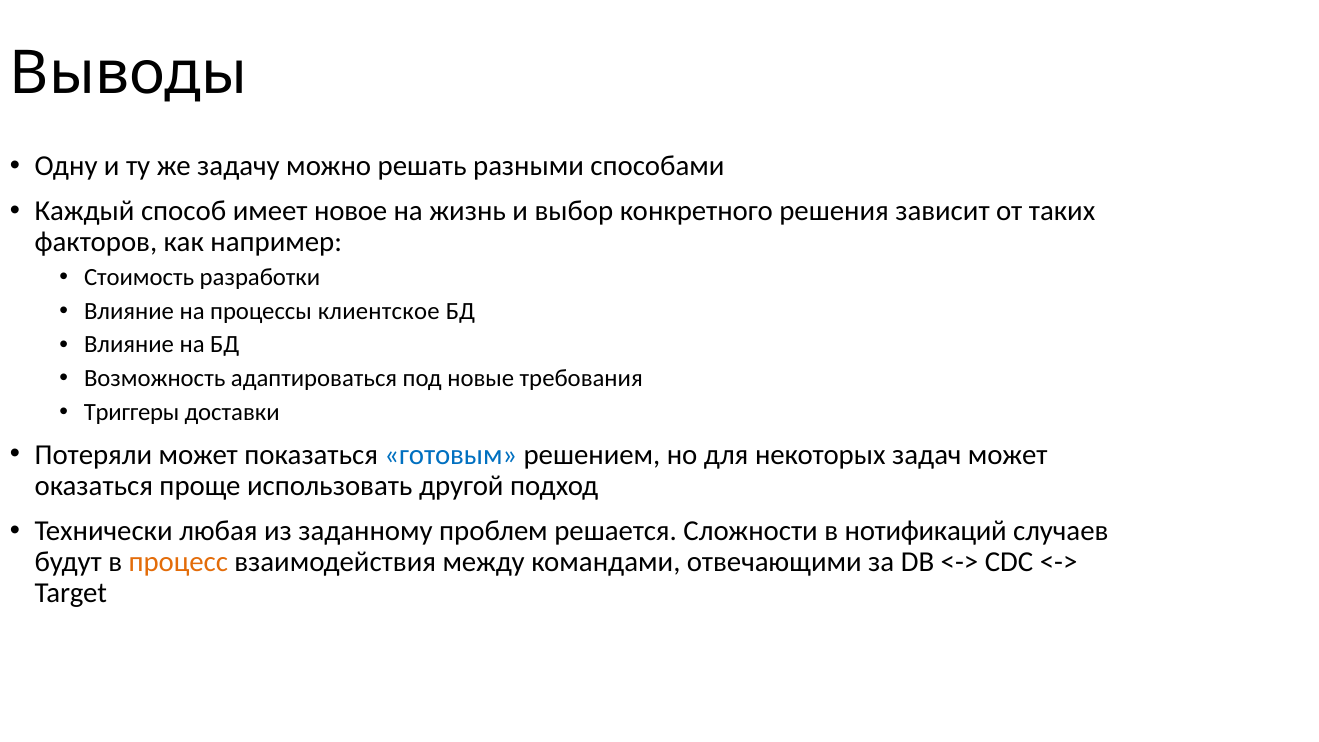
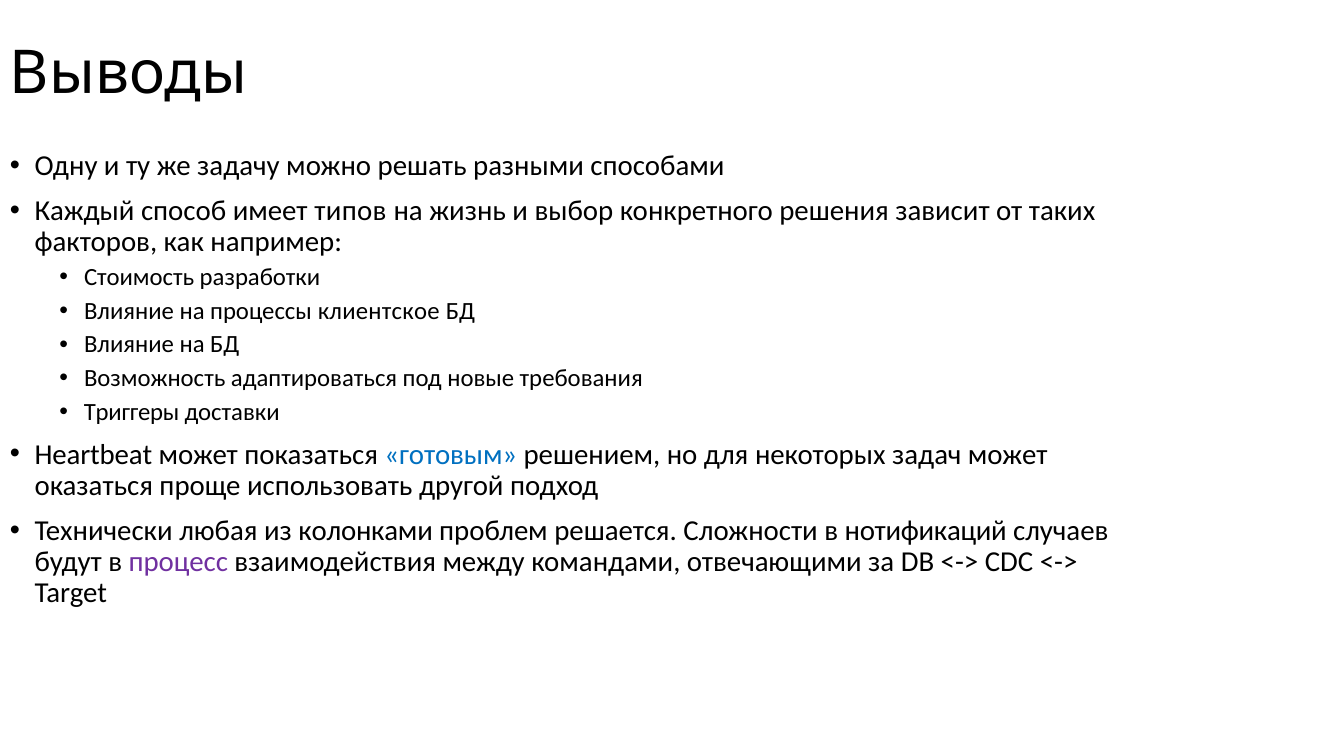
новое: новое -> типов
Потеряли: Потеряли -> Heartbeat
заданному: заданному -> колонками
процесс colour: orange -> purple
